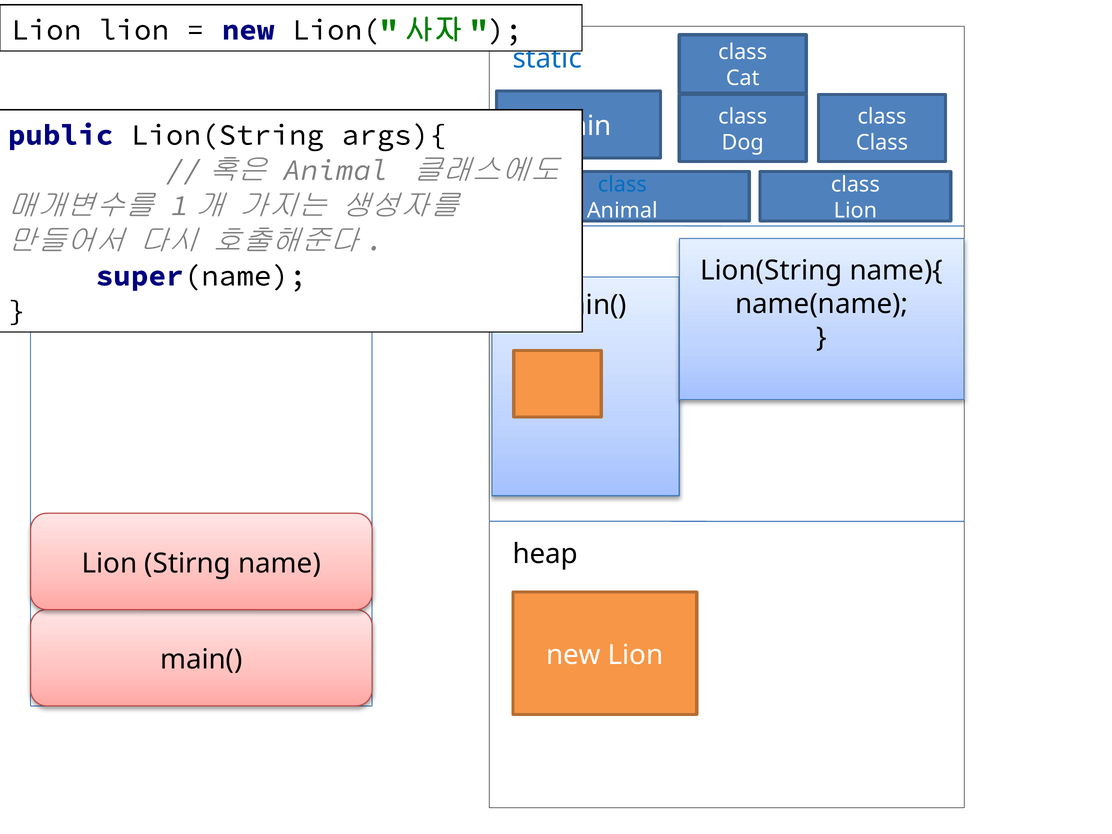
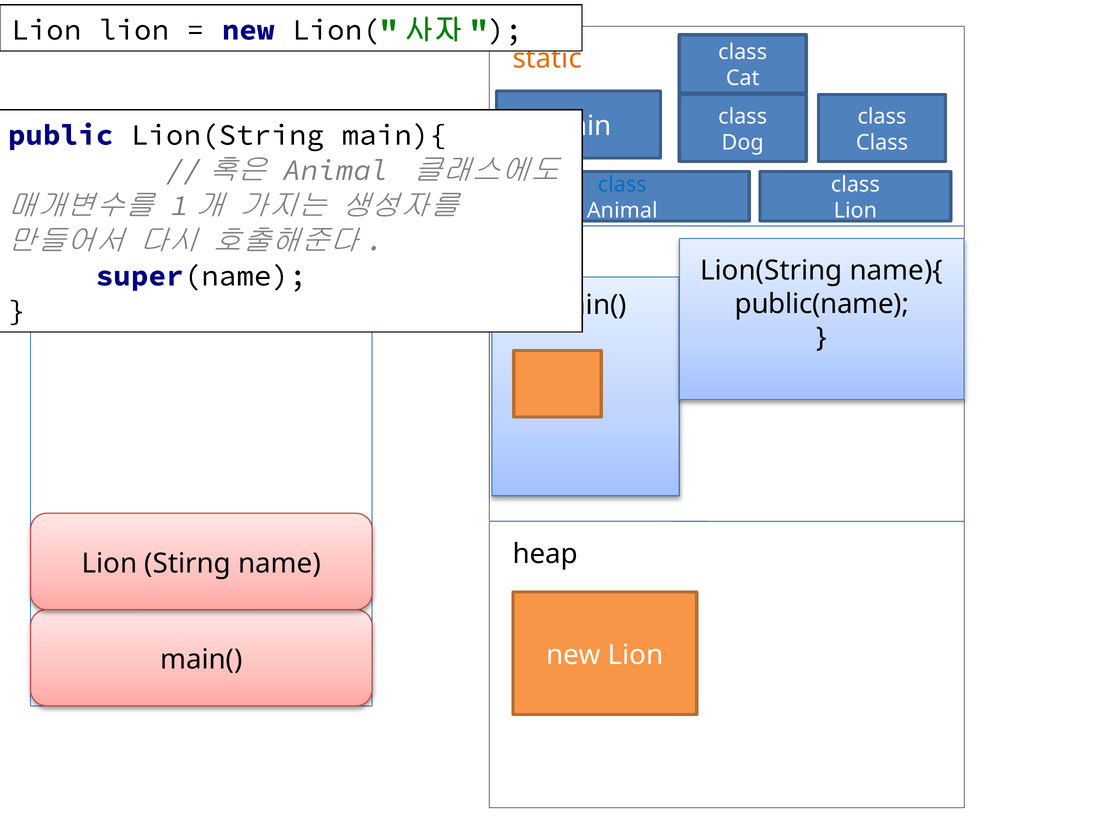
static colour: blue -> orange
args){: args){ -> main){
name(name: name(name -> public(name
